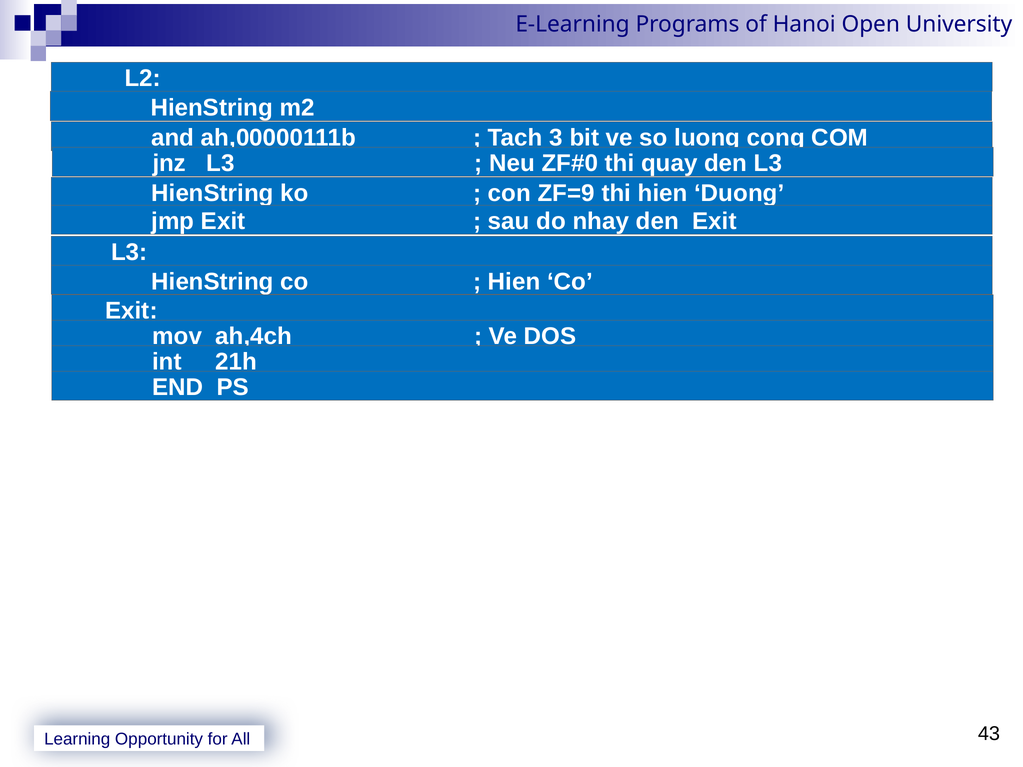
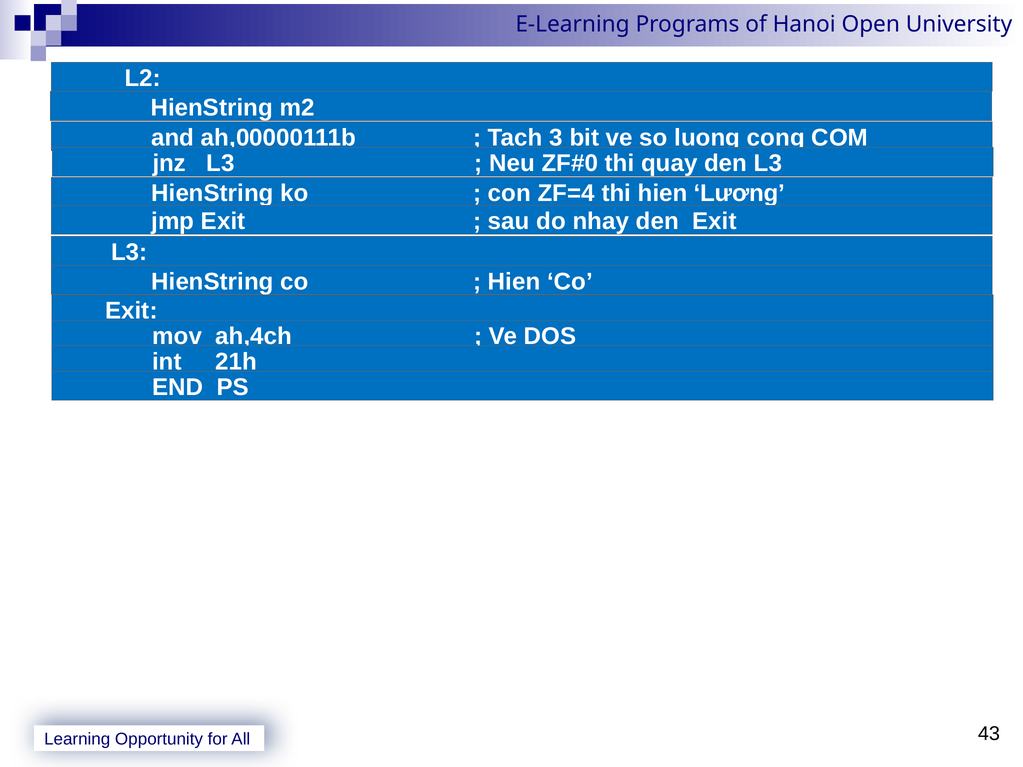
ZF=9: ZF=9 -> ZF=4
Duong: Duong -> Lương
